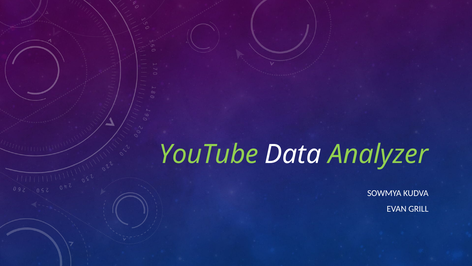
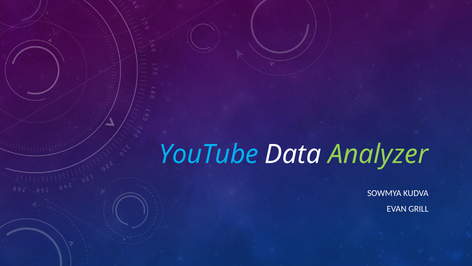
YouTube colour: light green -> light blue
